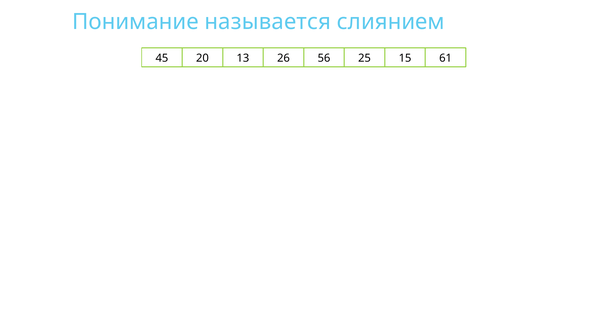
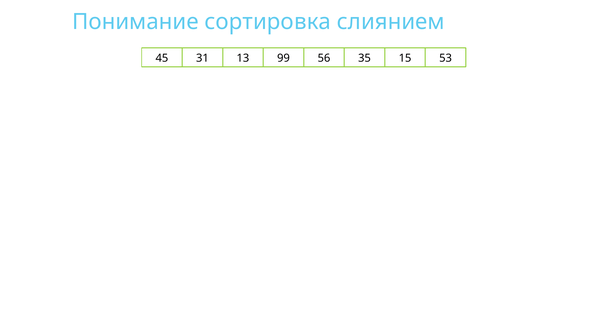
называется: называется -> сортировка
20: 20 -> 31
26: 26 -> 99
25: 25 -> 35
61: 61 -> 53
